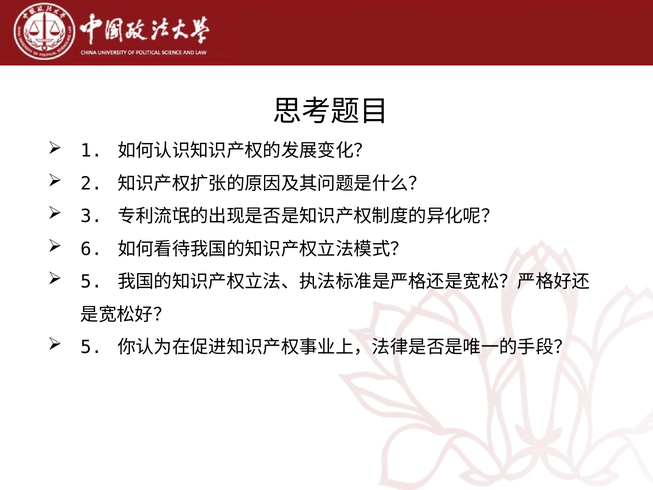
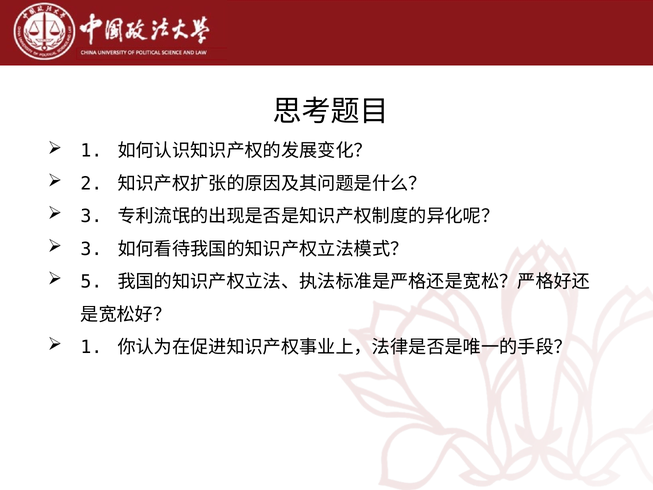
6 at (91, 249): 6 -> 3
5 at (91, 347): 5 -> 1
